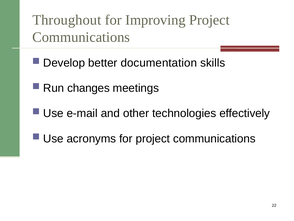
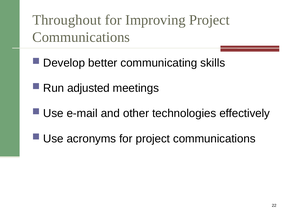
documentation: documentation -> communicating
changes: changes -> adjusted
